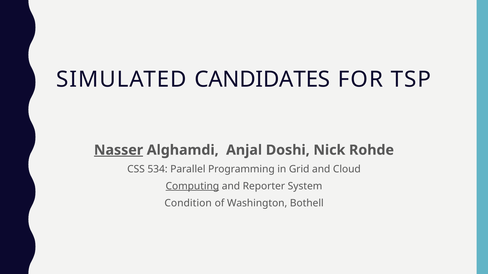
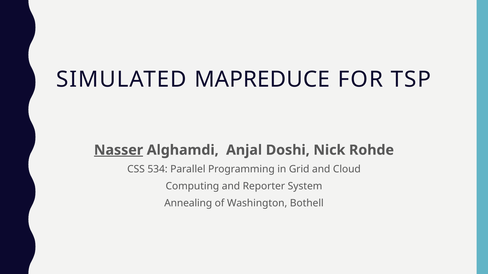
CANDIDATES: CANDIDATES -> MAPREDUCE
Computing underline: present -> none
Condition: Condition -> Annealing
